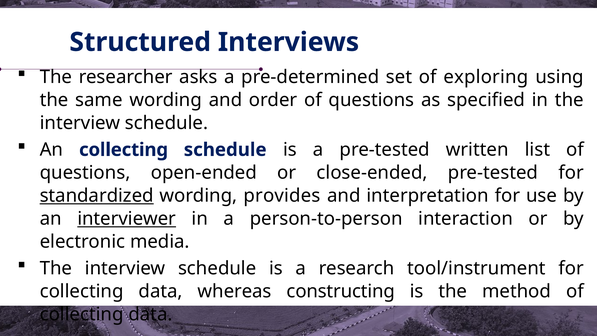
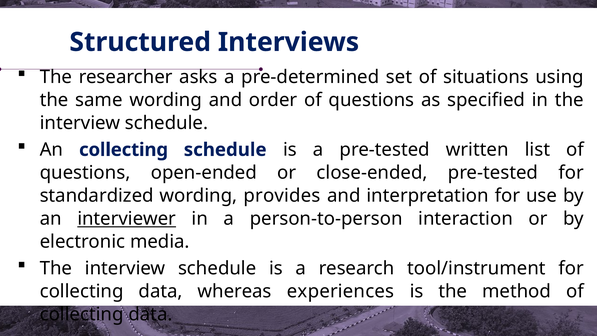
exploring: exploring -> situations
standardized underline: present -> none
constructing: constructing -> experiences
